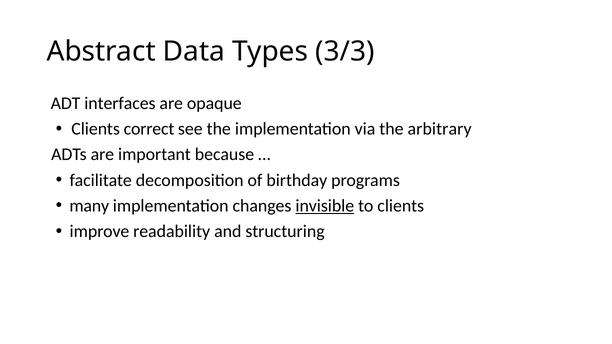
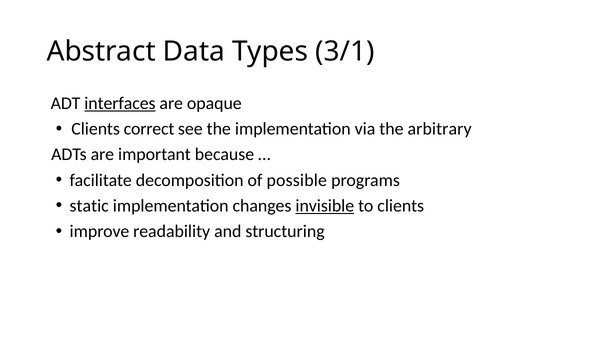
3/3: 3/3 -> 3/1
interfaces underline: none -> present
birthday: birthday -> possible
many: many -> static
